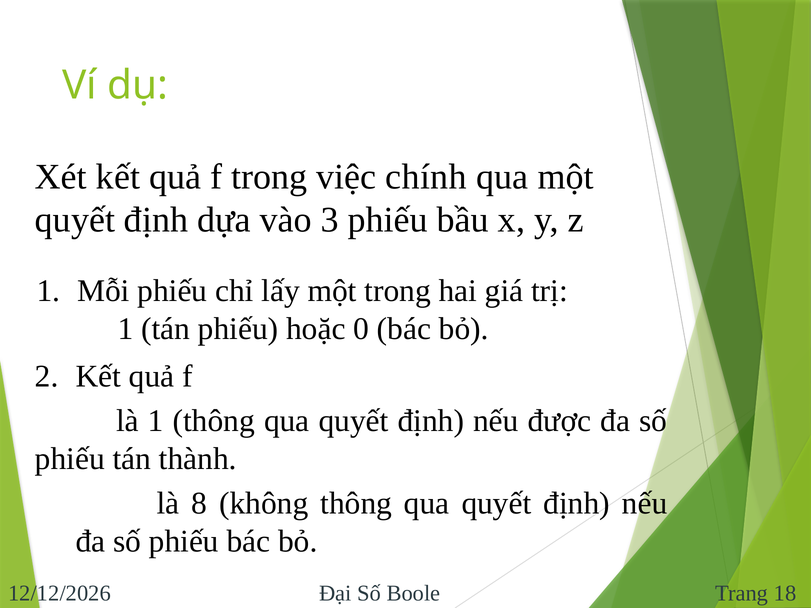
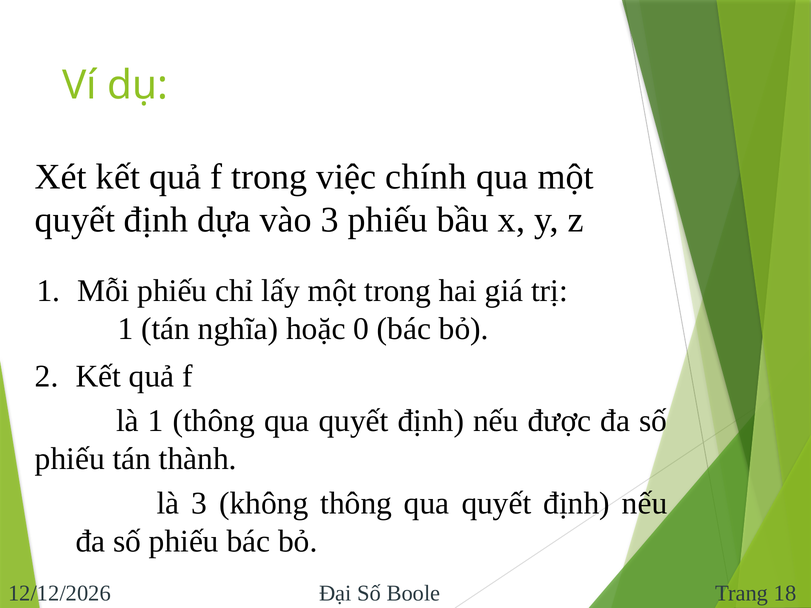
tán phiếu: phiếu -> nghĩa
là 8: 8 -> 3
